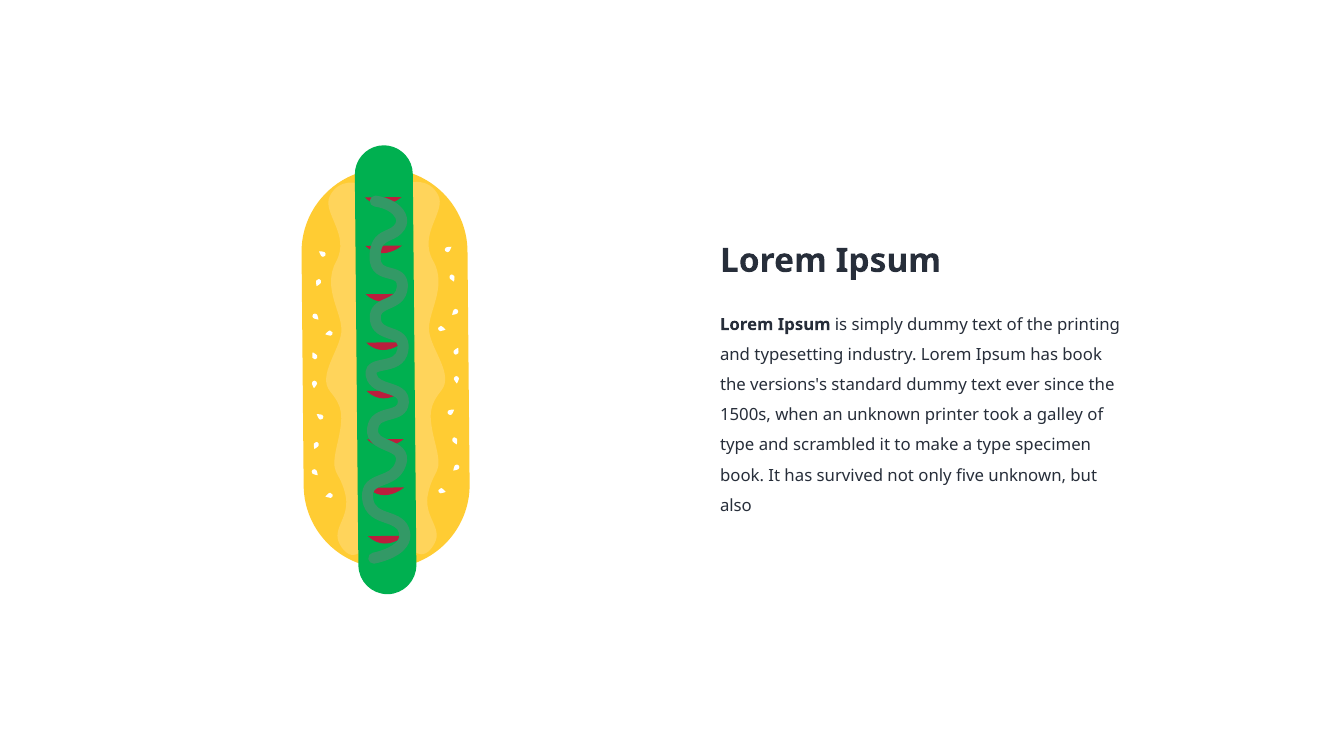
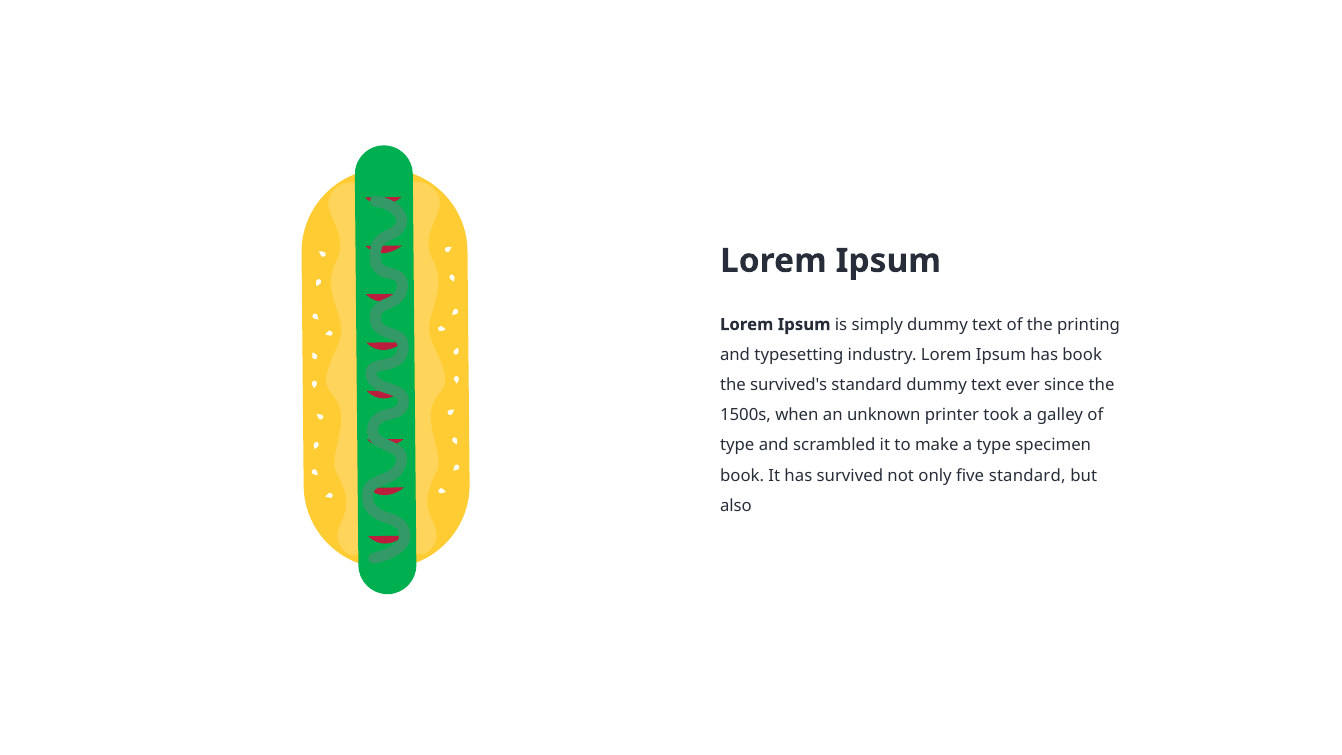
versions's: versions's -> survived's
five unknown: unknown -> standard
